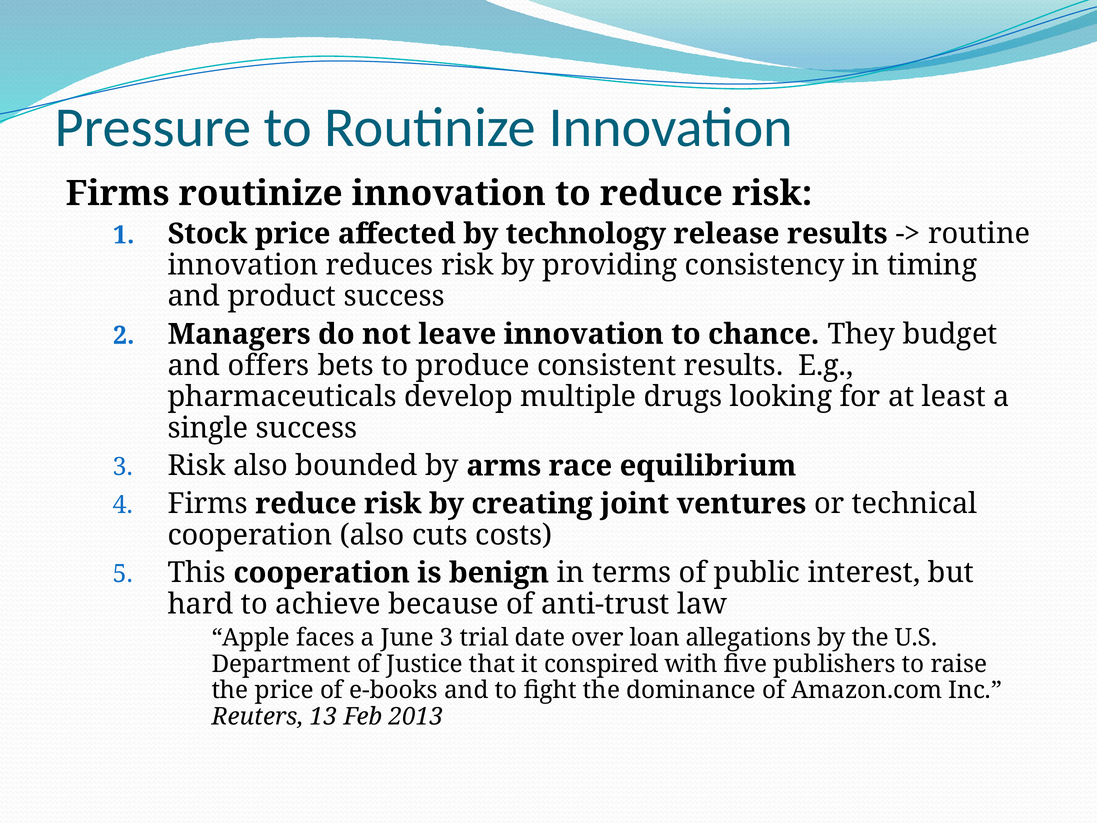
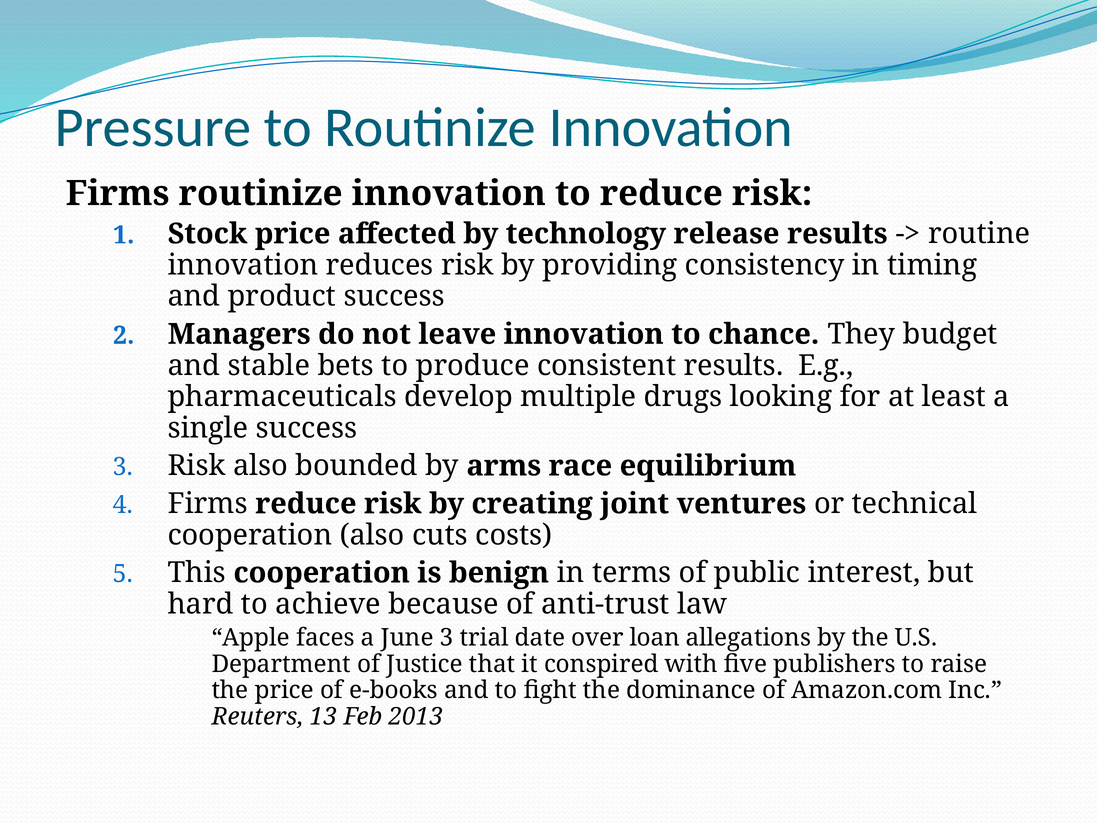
offers: offers -> stable
